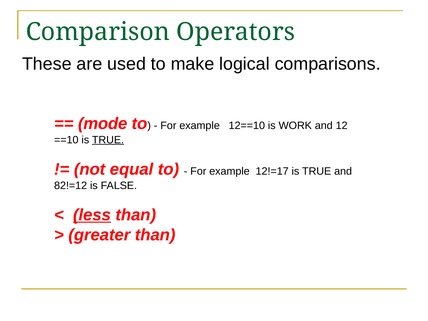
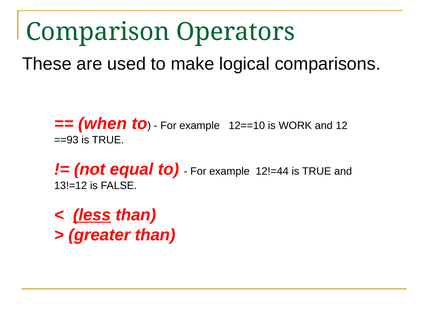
mode: mode -> when
==10: ==10 -> ==93
TRUE at (108, 140) underline: present -> none
12!=17: 12!=17 -> 12!=44
82!=12: 82!=12 -> 13!=12
